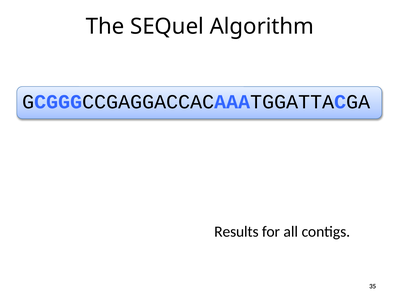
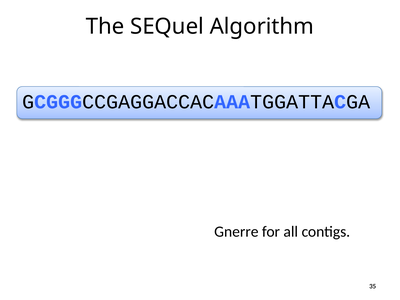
Results: Results -> Gnerre
